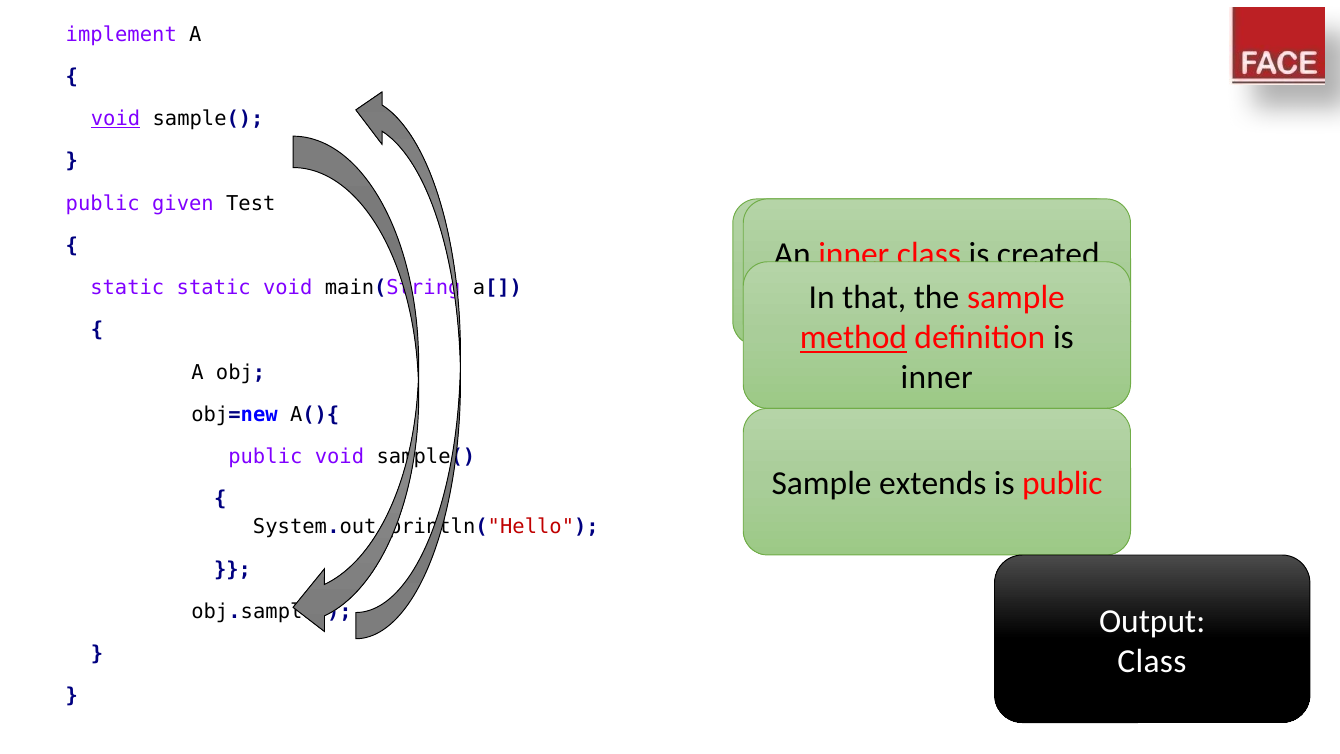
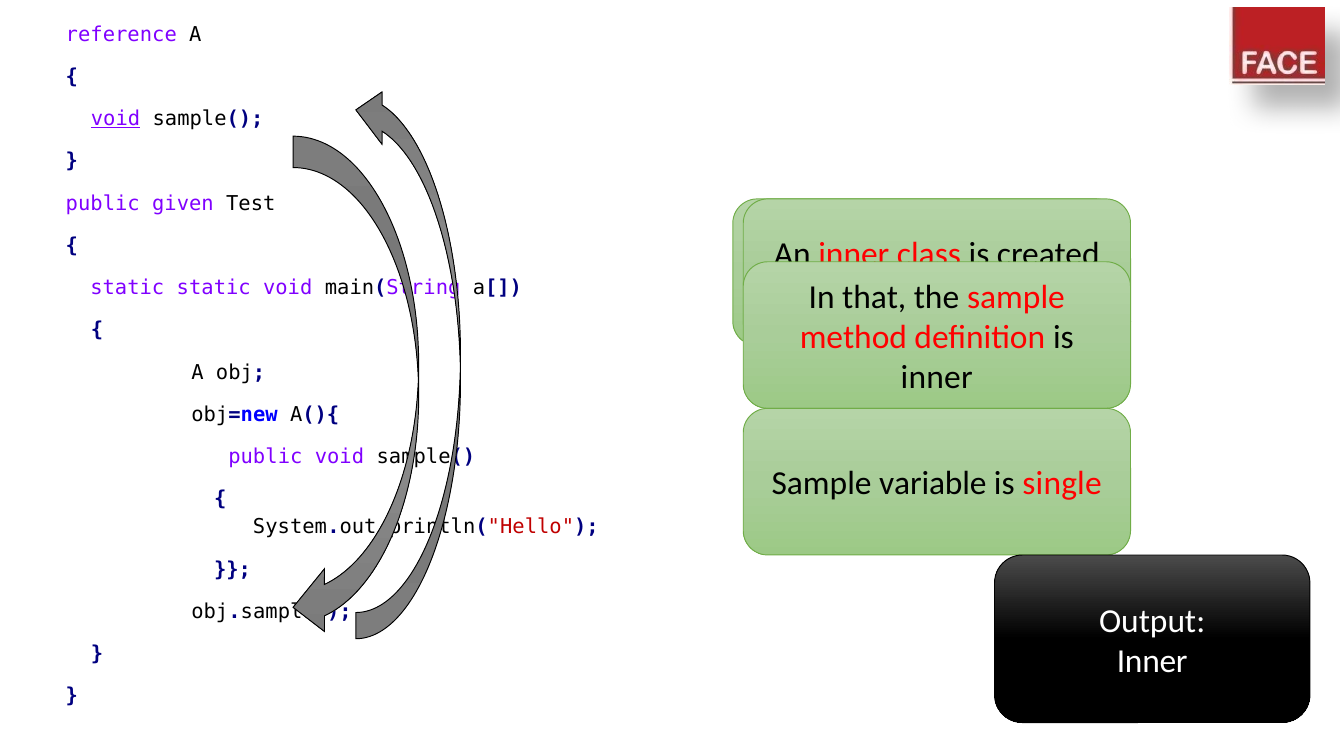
implement at (121, 35): implement -> reference
method underline: present -> none
extends: extends -> variable
is public: public -> single
Class at (1152, 661): Class -> Inner
